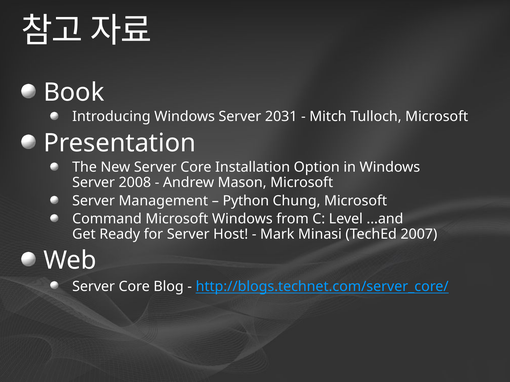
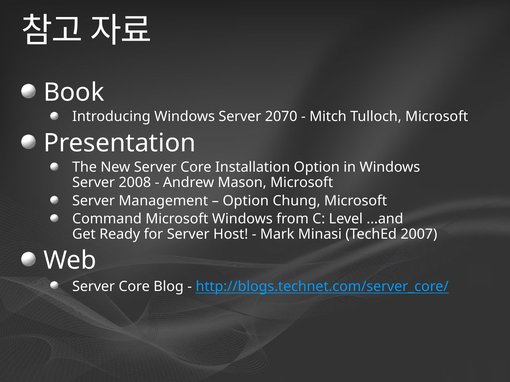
2031: 2031 -> 2070
Python at (246, 201): Python -> Option
